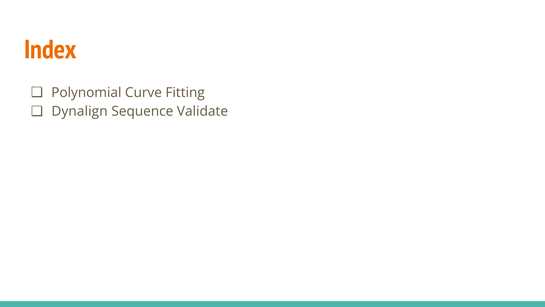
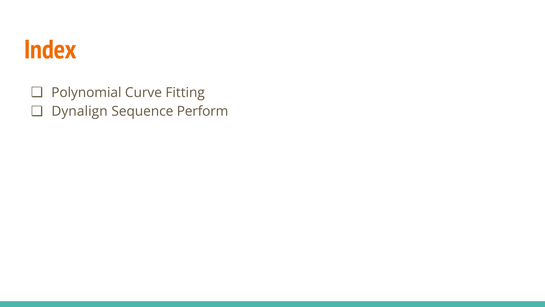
Validate: Validate -> Perform
